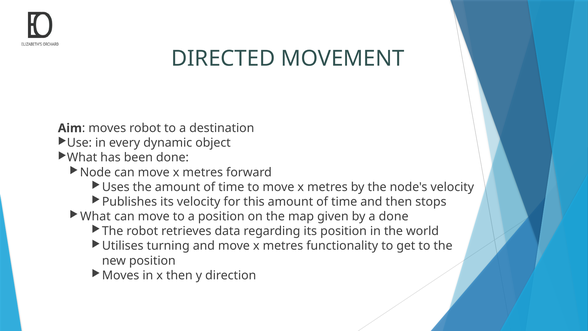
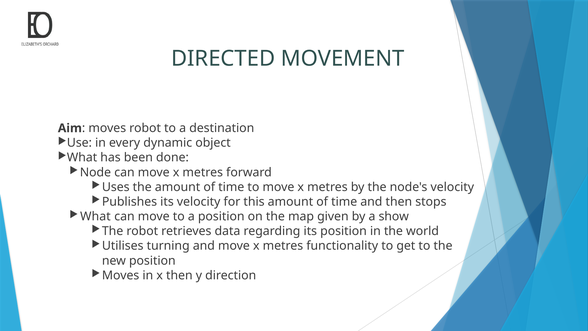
a done: done -> show
